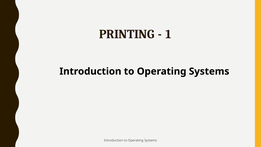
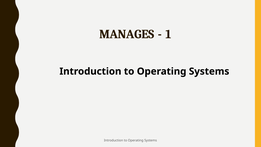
PRINTING: PRINTING -> MANAGES
